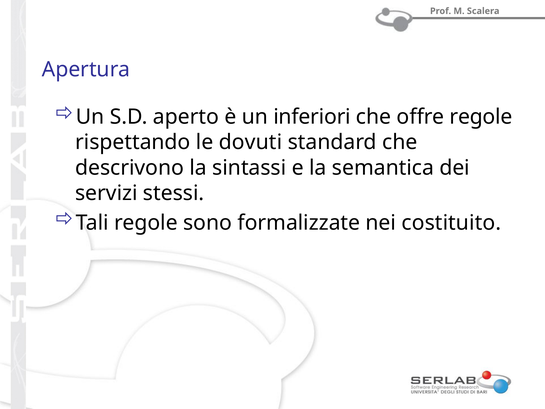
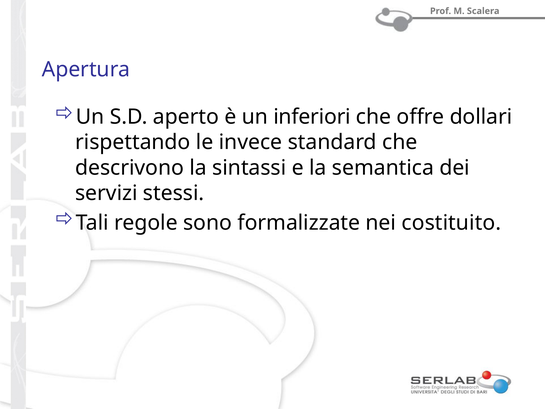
offre regole: regole -> dollari
dovuti: dovuti -> invece
